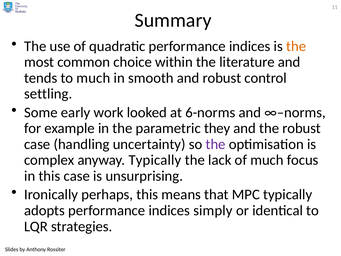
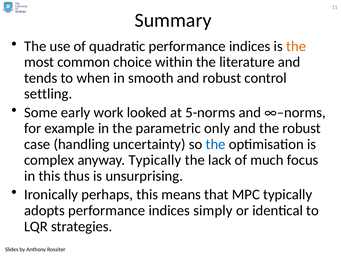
to much: much -> when
6-norms: 6-norms -> 5-norms
they: they -> only
the at (216, 144) colour: purple -> blue
this case: case -> thus
